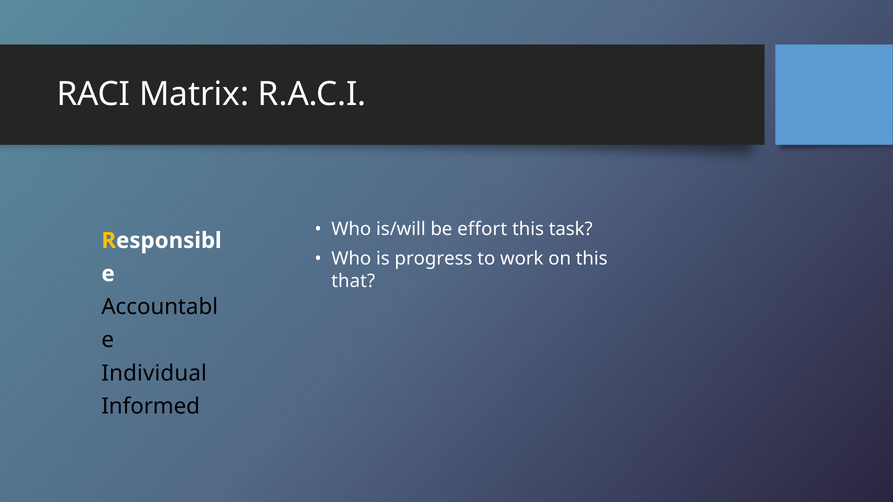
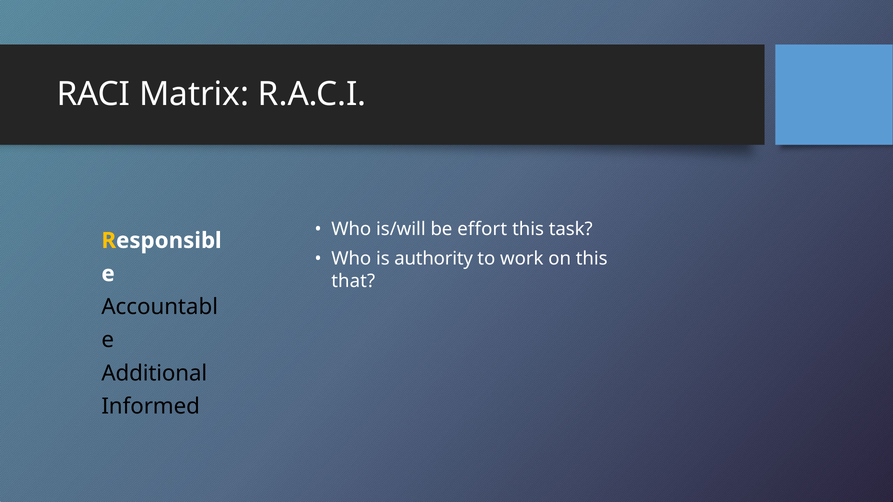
progress: progress -> authority
Individual: Individual -> Additional
